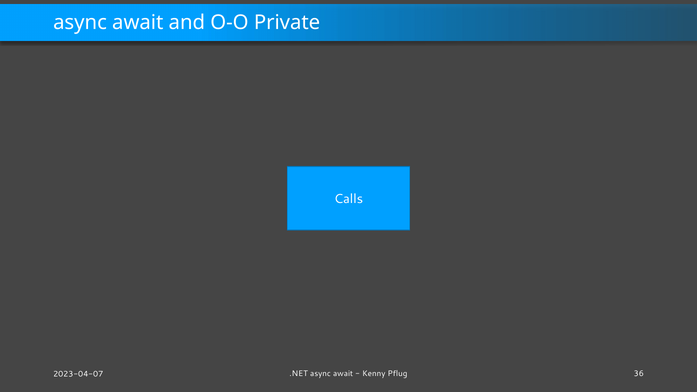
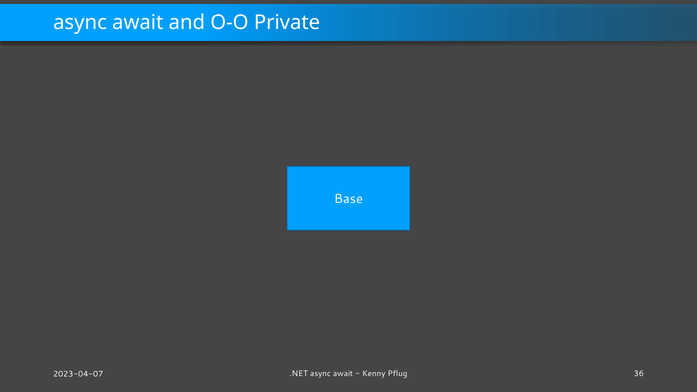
Calls: Calls -> Base
